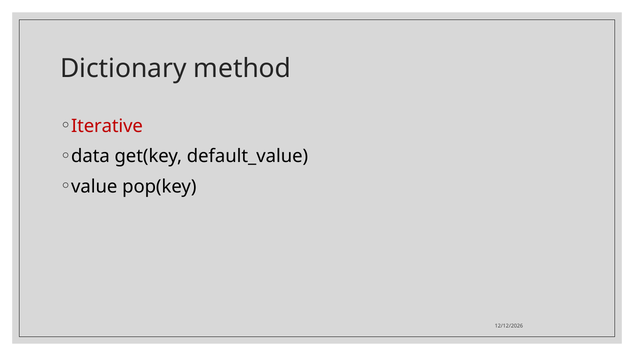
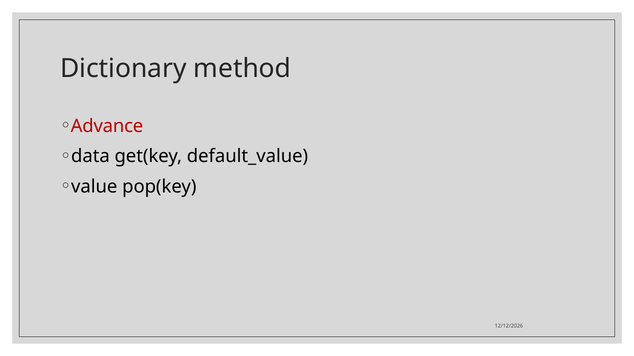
Iterative: Iterative -> Advance
